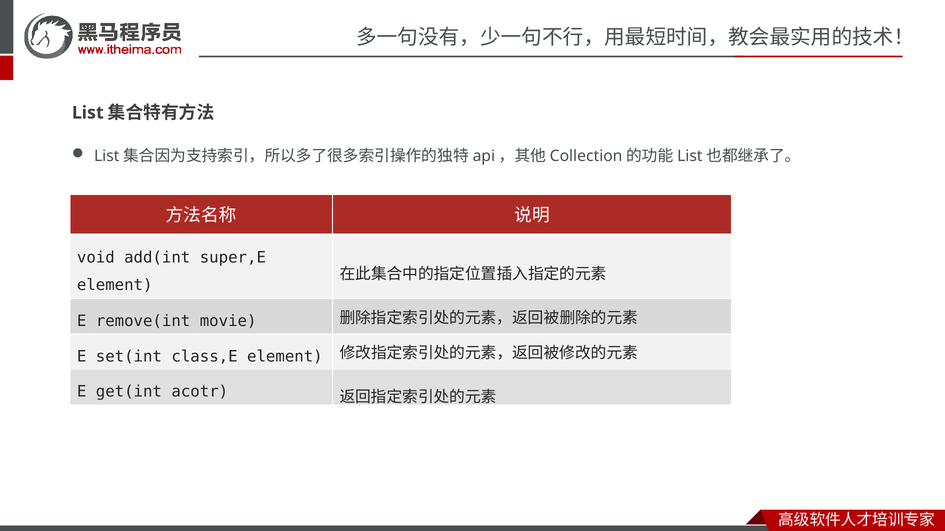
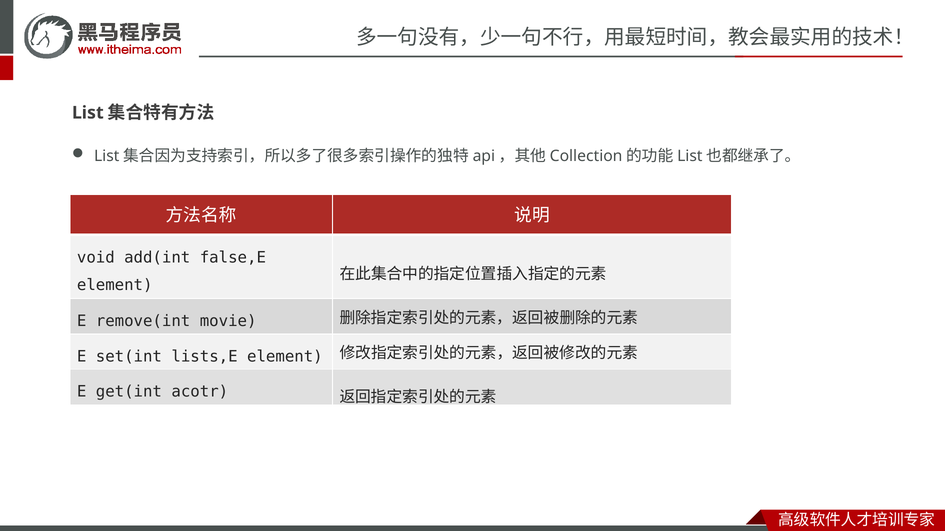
super,E: super,E -> false,E
class,E: class,E -> lists,E
